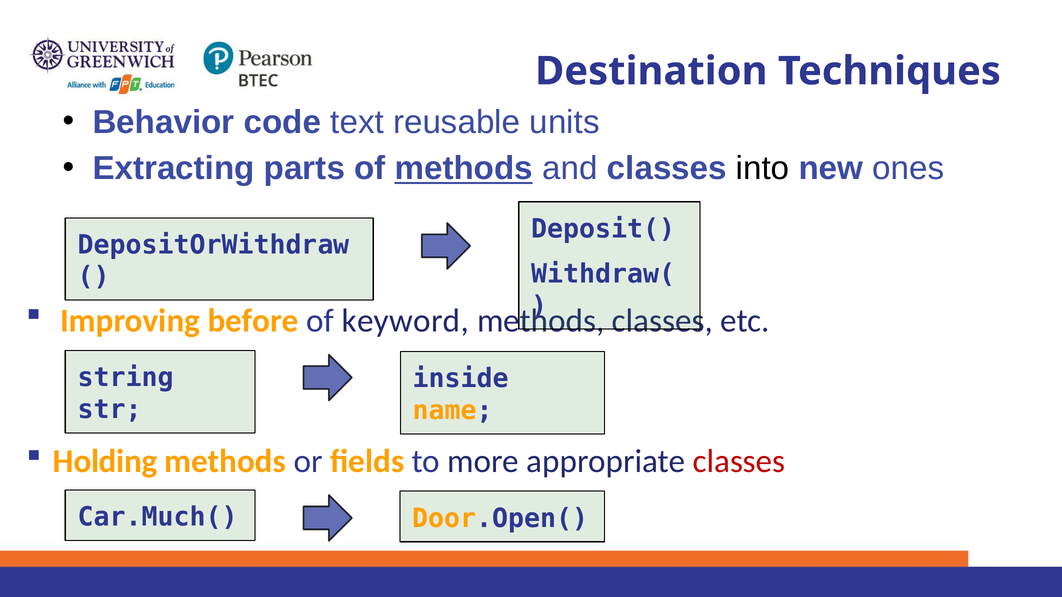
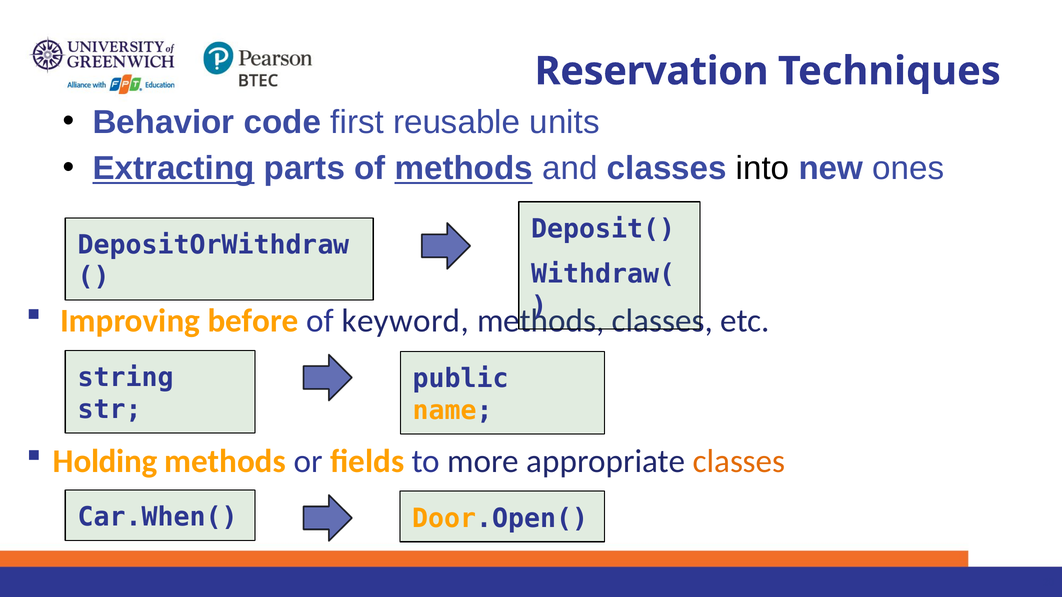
Destination: Destination -> Reservation
text: text -> first
Extracting underline: none -> present
inside: inside -> public
classes at (739, 462) colour: red -> orange
Car.Much(: Car.Much( -> Car.When(
